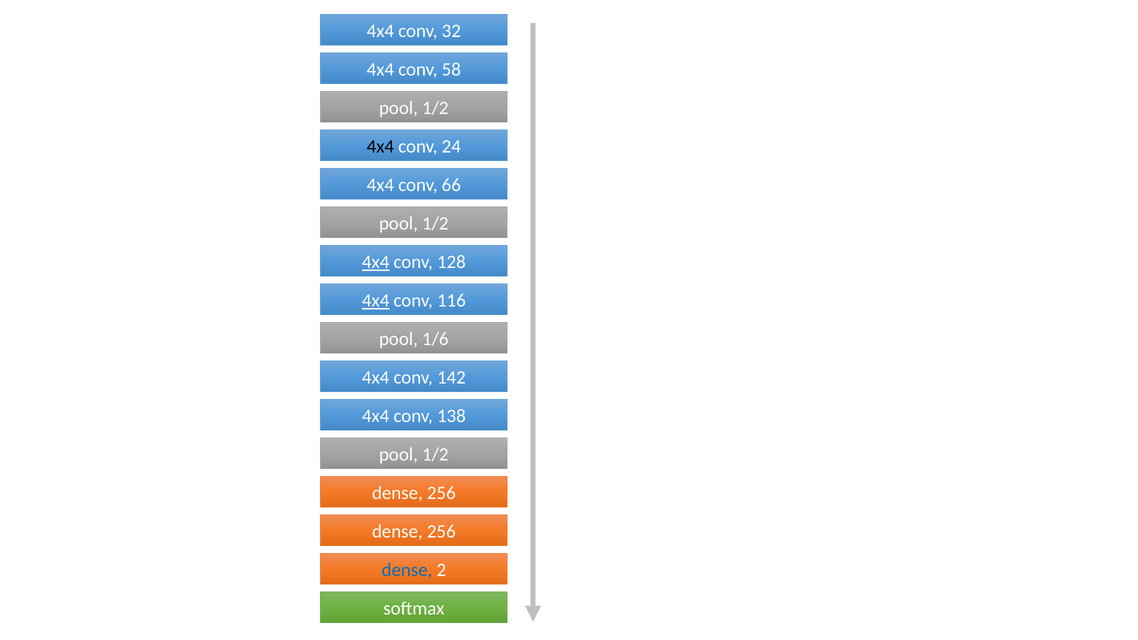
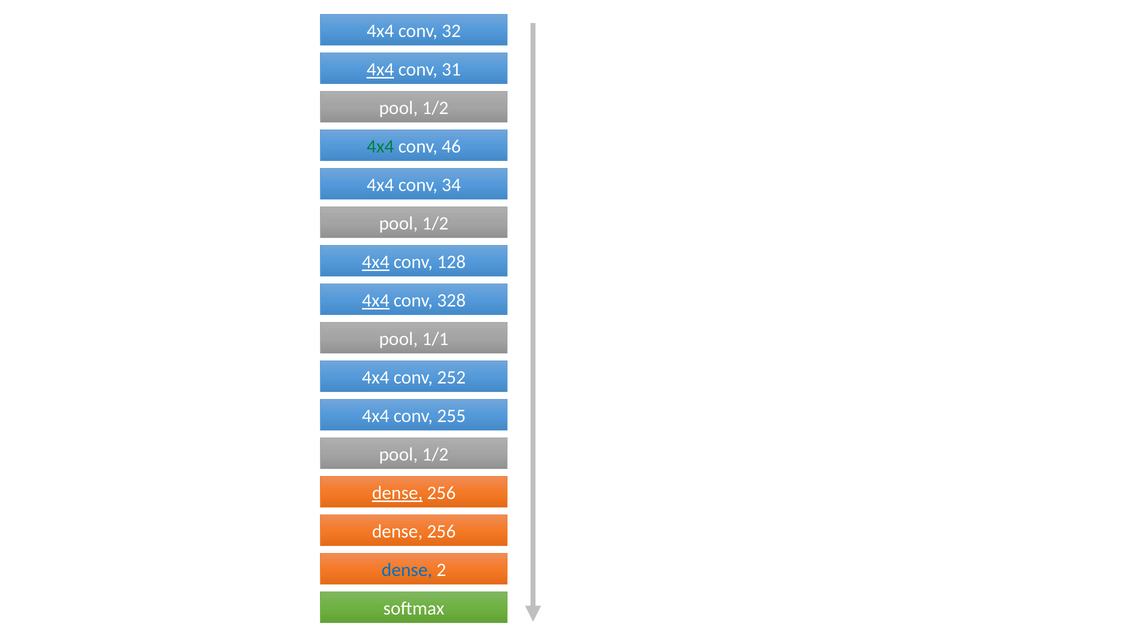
4x4 at (380, 70) underline: none -> present
58: 58 -> 31
4x4 at (380, 147) colour: black -> green
24: 24 -> 46
66: 66 -> 34
116: 116 -> 328
1/6: 1/6 -> 1/1
142: 142 -> 252
138: 138 -> 255
dense at (397, 493) underline: none -> present
